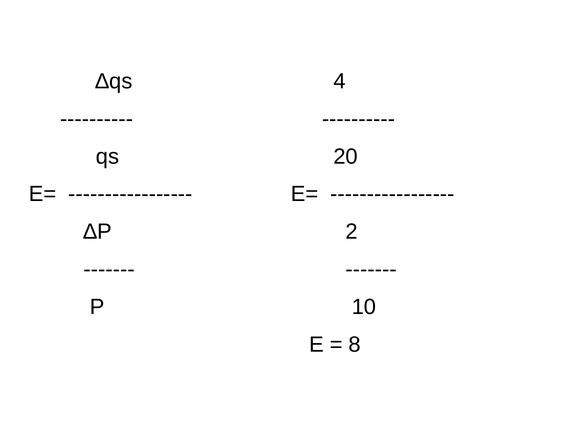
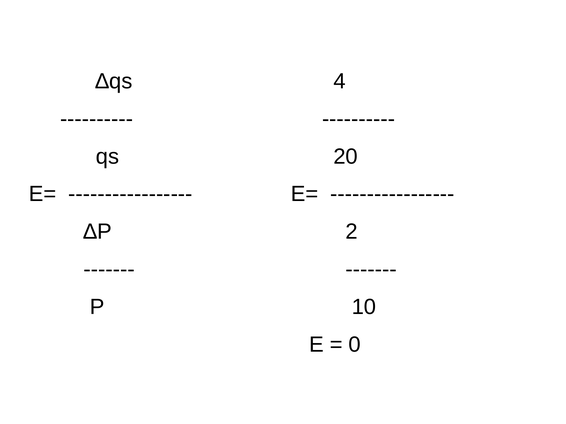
8: 8 -> 0
